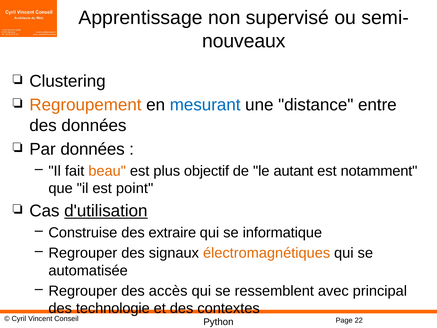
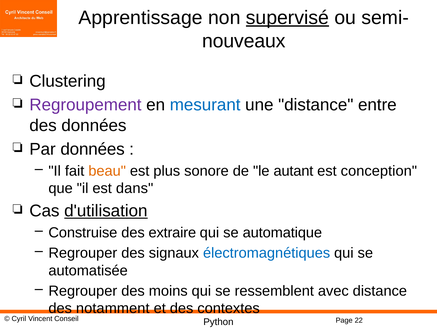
supervisé underline: none -> present
Regroupement colour: orange -> purple
objectif: objectif -> sonore
notamment: notamment -> conception
point: point -> dans
informatique: informatique -> automatique
électromagnétiques colour: orange -> blue
accès: accès -> moins
avec principal: principal -> distance
technologie: technologie -> notamment
